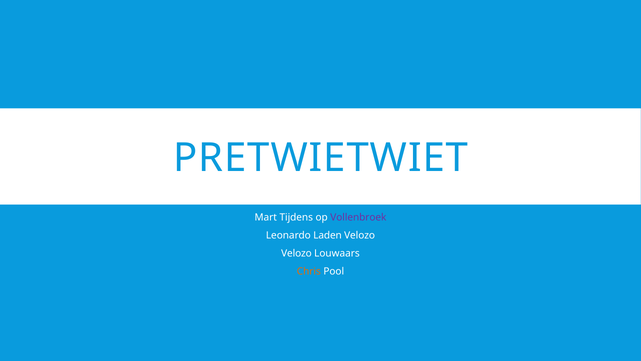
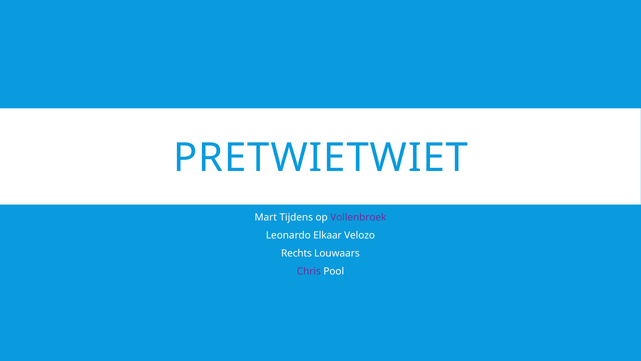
Laden: Laden -> Elkaar
Velozo at (296, 253): Velozo -> Rechts
Chris colour: orange -> purple
